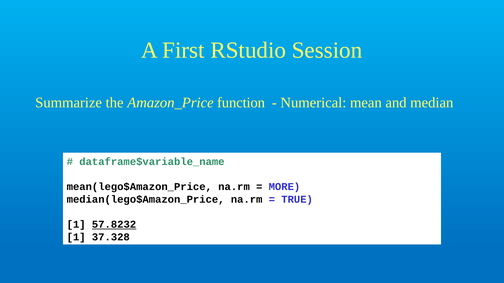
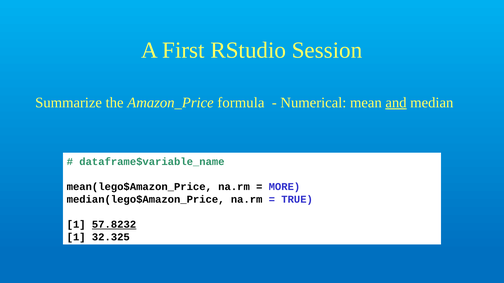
function: function -> formula
and underline: none -> present
37.328: 37.328 -> 32.325
